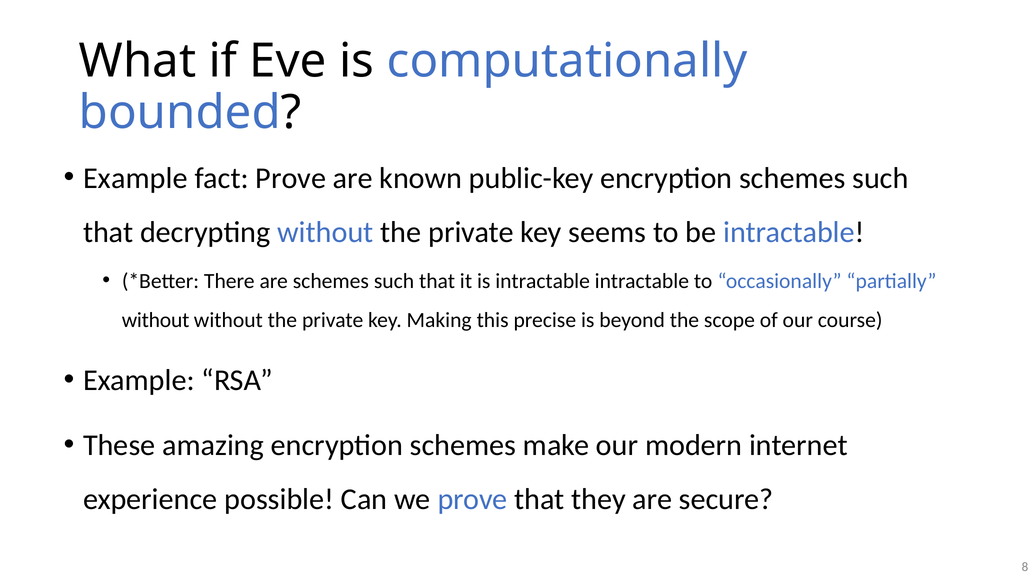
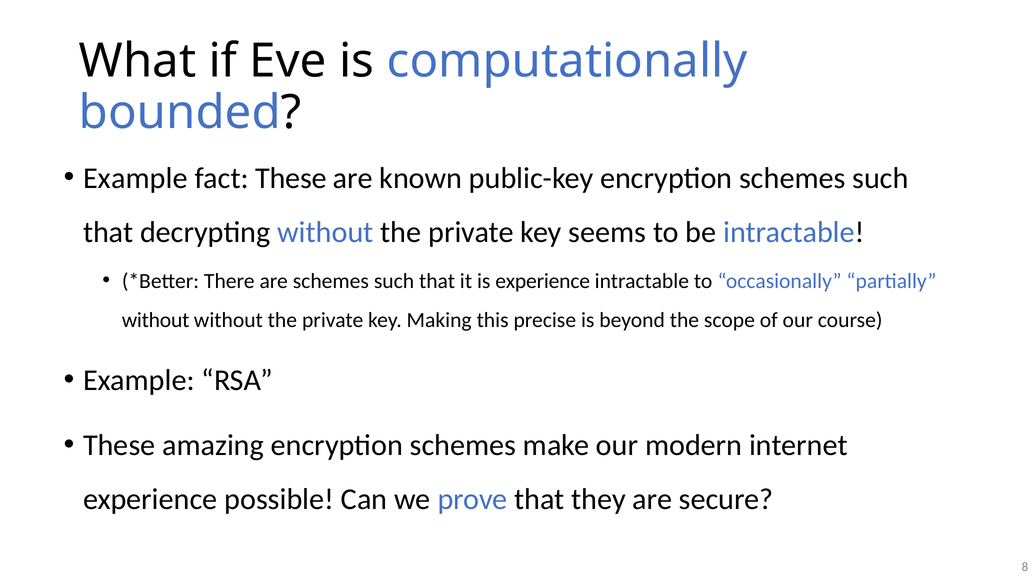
fact Prove: Prove -> These
is intractable: intractable -> experience
